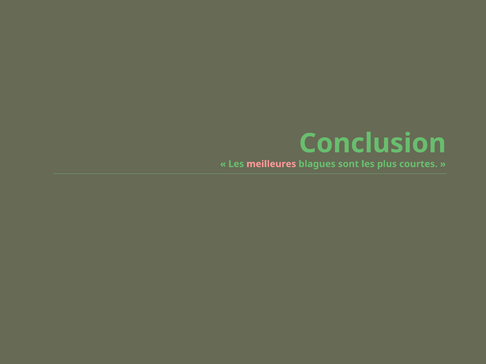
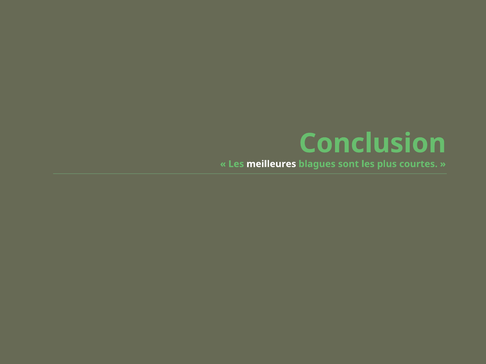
meilleures colour: pink -> white
